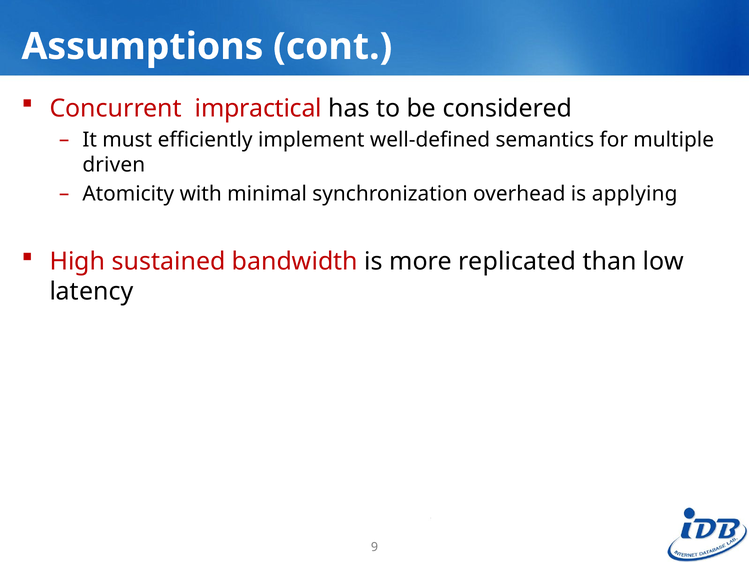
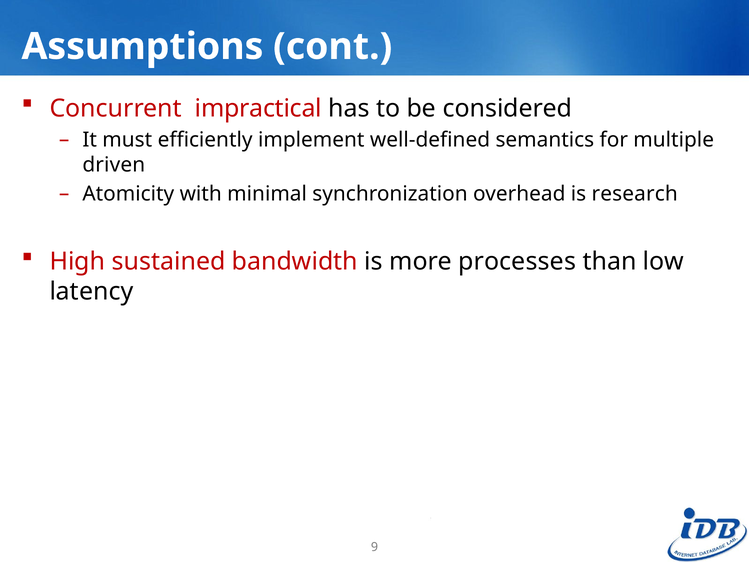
applying: applying -> research
replicated: replicated -> processes
